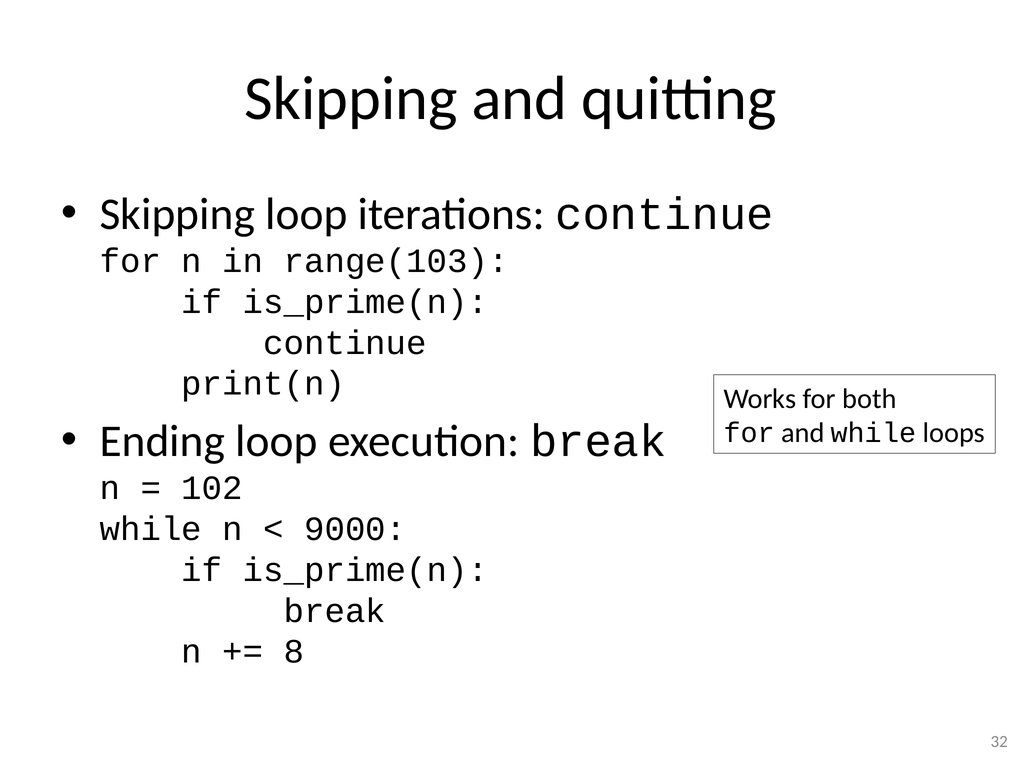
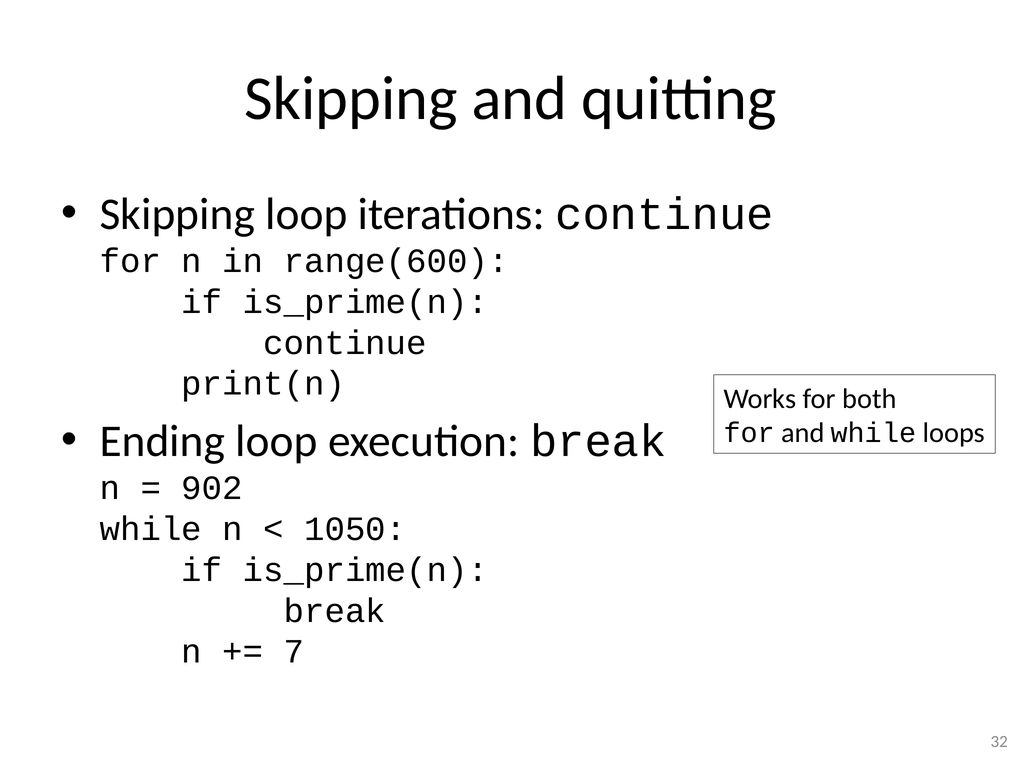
range(103: range(103 -> range(600
102: 102 -> 902
9000: 9000 -> 1050
8: 8 -> 7
